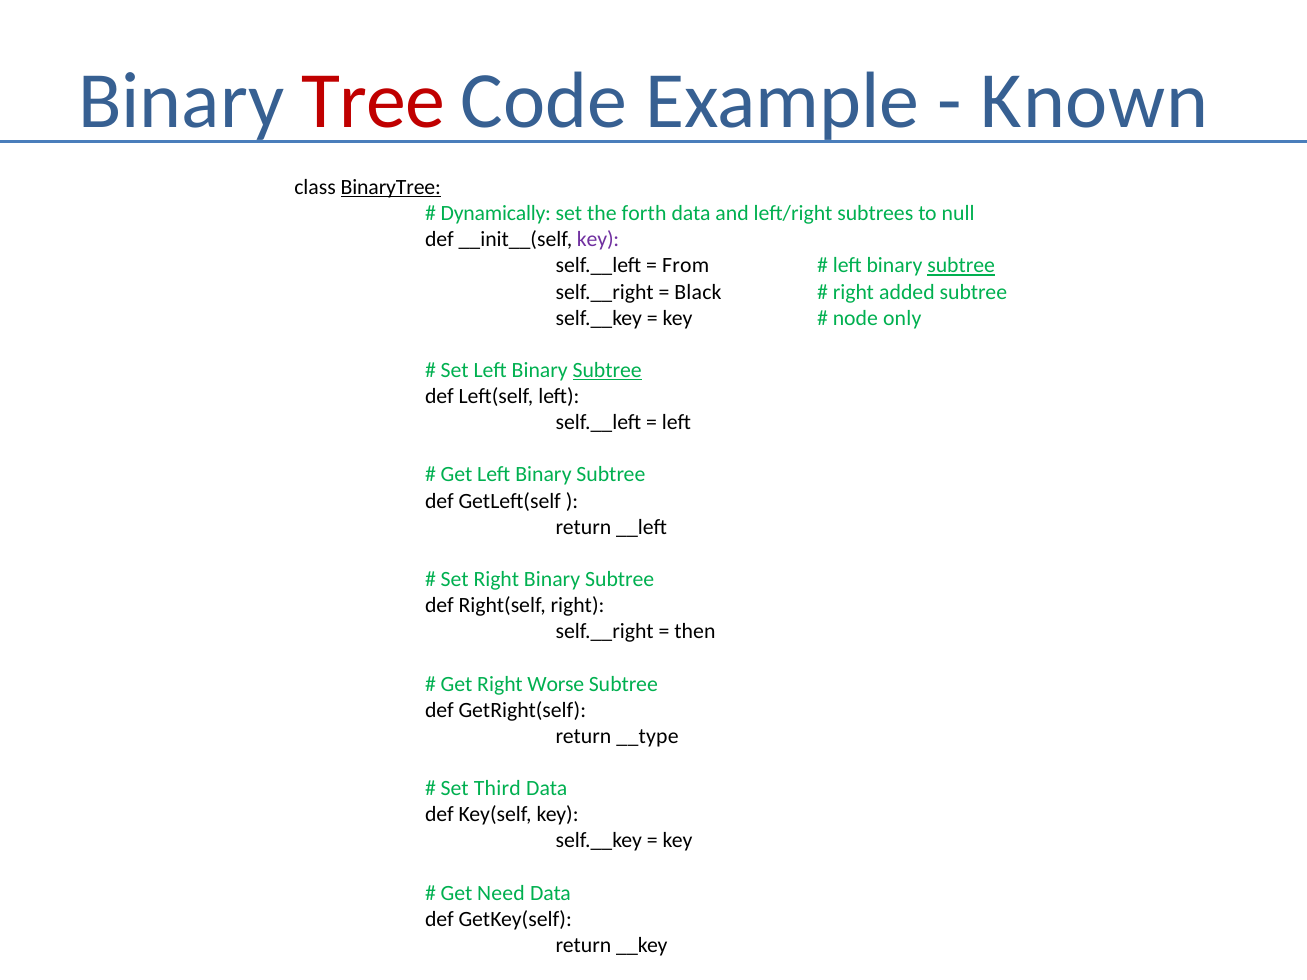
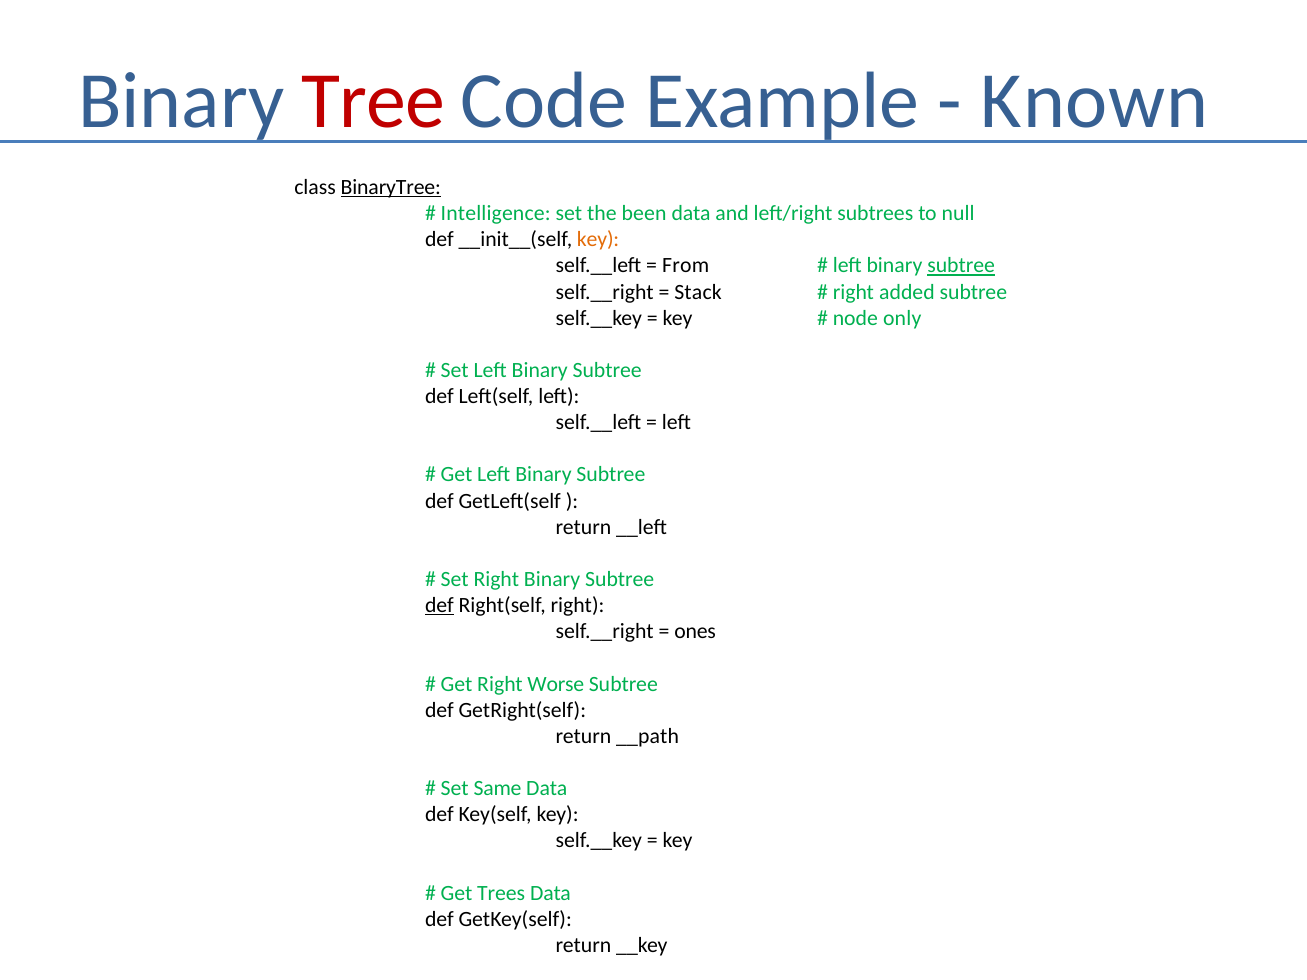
Dynamically: Dynamically -> Intelligence
forth: forth -> been
key at (598, 240) colour: purple -> orange
Black: Black -> Stack
Subtree at (607, 370) underline: present -> none
def at (439, 606) underline: none -> present
then: then -> ones
__type: __type -> __path
Third: Third -> Same
Need: Need -> Trees
